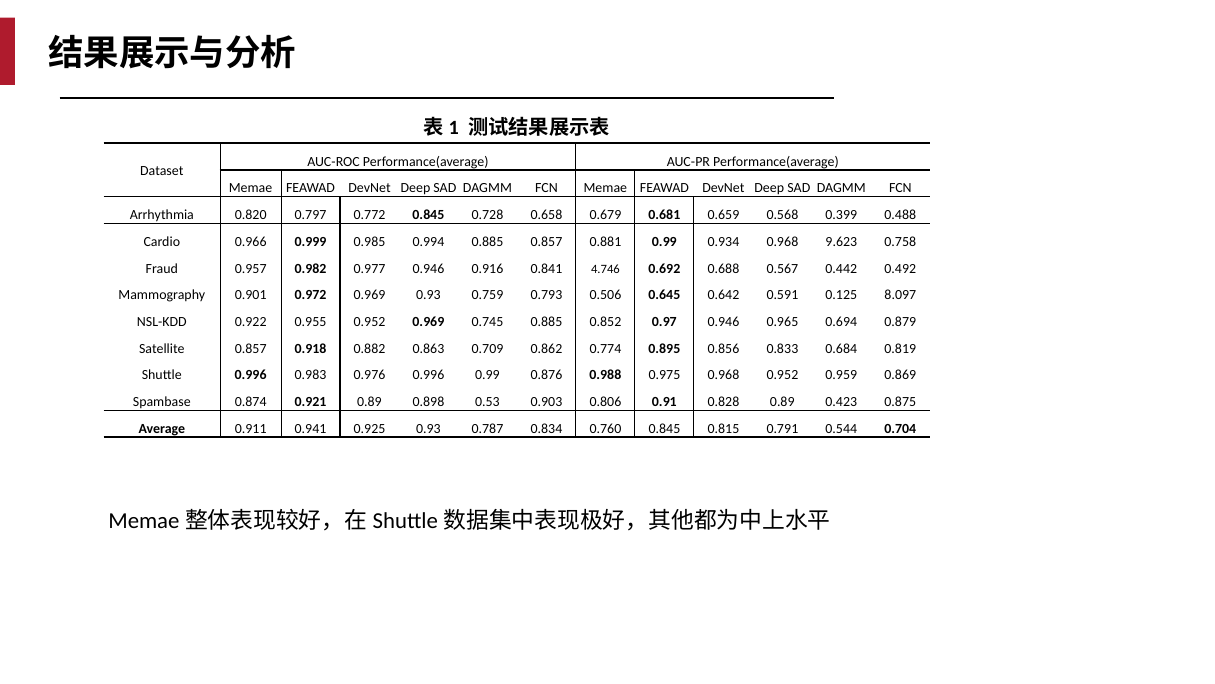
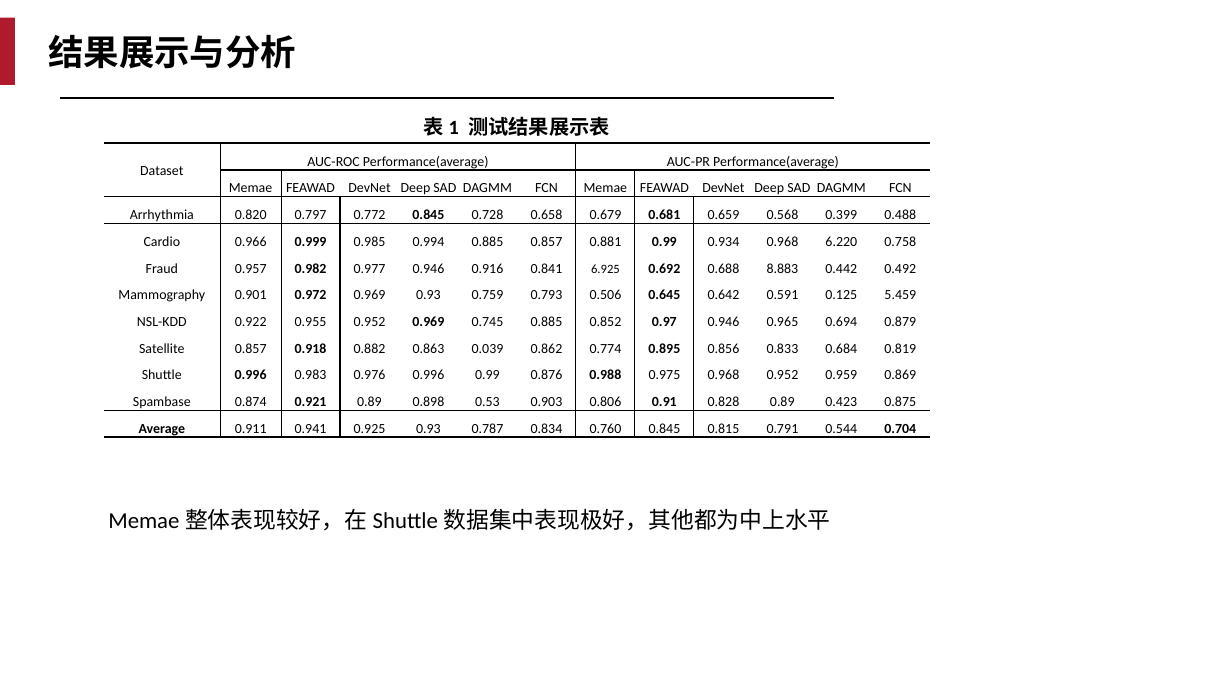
9.623: 9.623 -> 6.220
4.746: 4.746 -> 6.925
0.567: 0.567 -> 8.883
8.097: 8.097 -> 5.459
0.709: 0.709 -> 0.039
